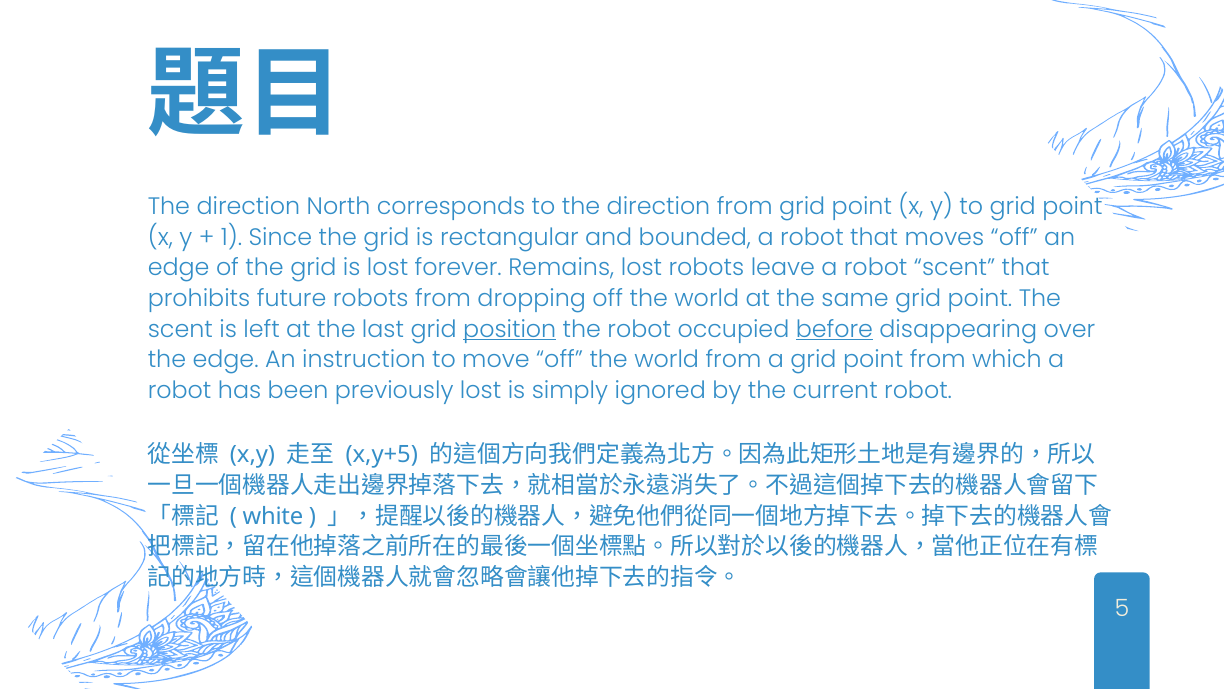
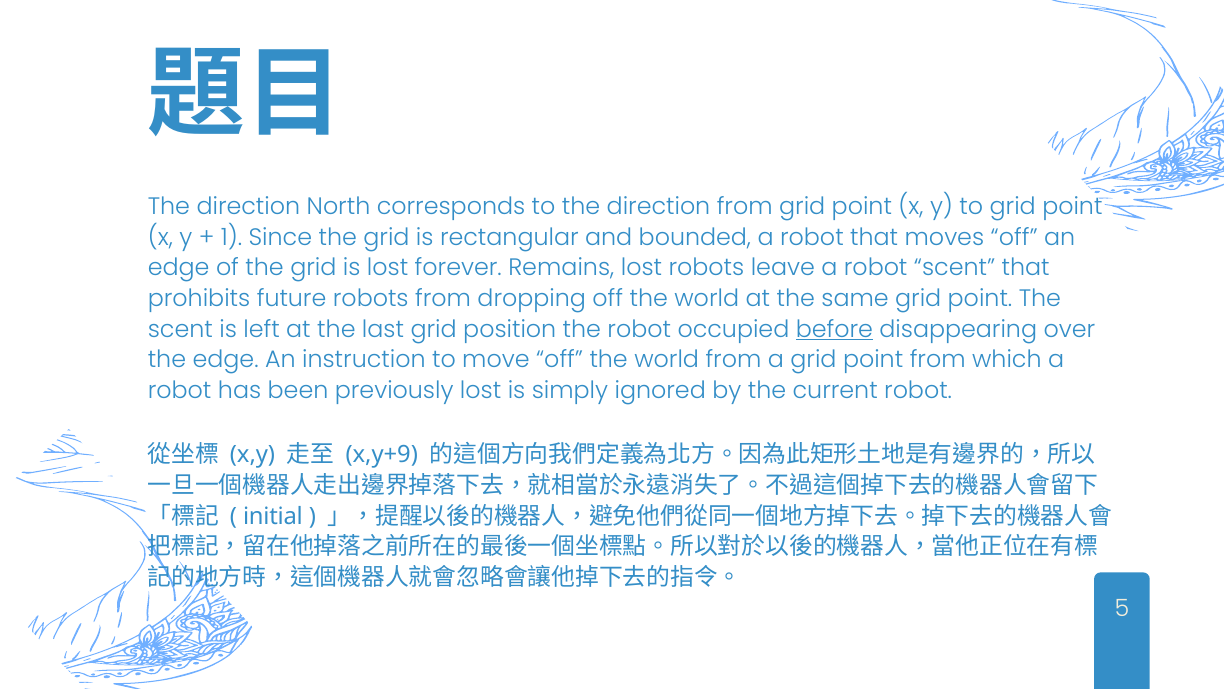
position underline: present -> none
x,y+5: x,y+5 -> x,y+9
white: white -> initial
